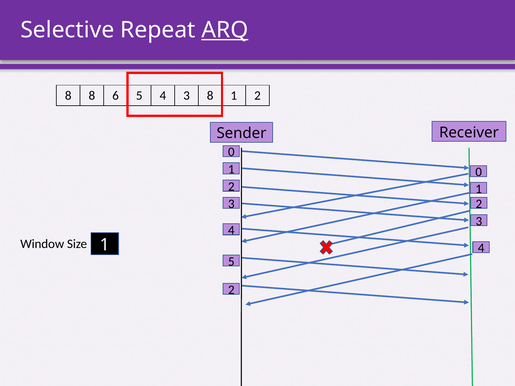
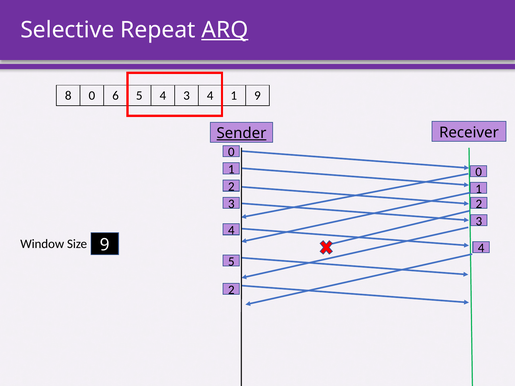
8 8: 8 -> 0
4 3 8: 8 -> 4
2 at (257, 96): 2 -> 9
Sender underline: none -> present
Size 1: 1 -> 9
